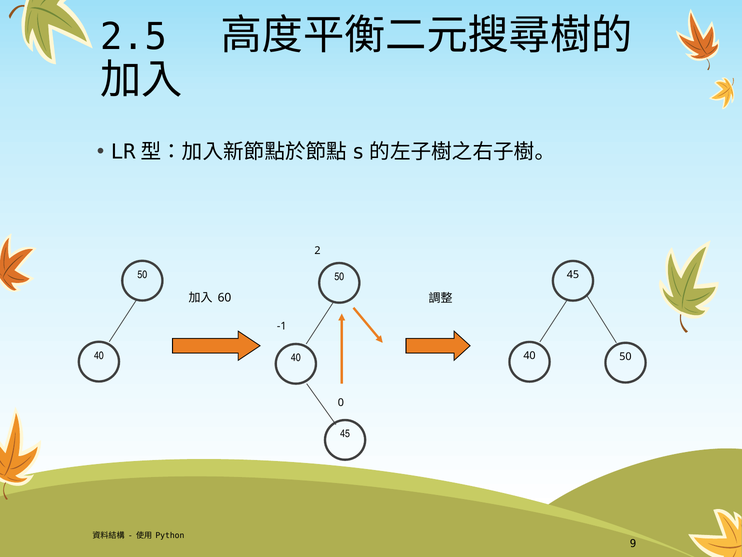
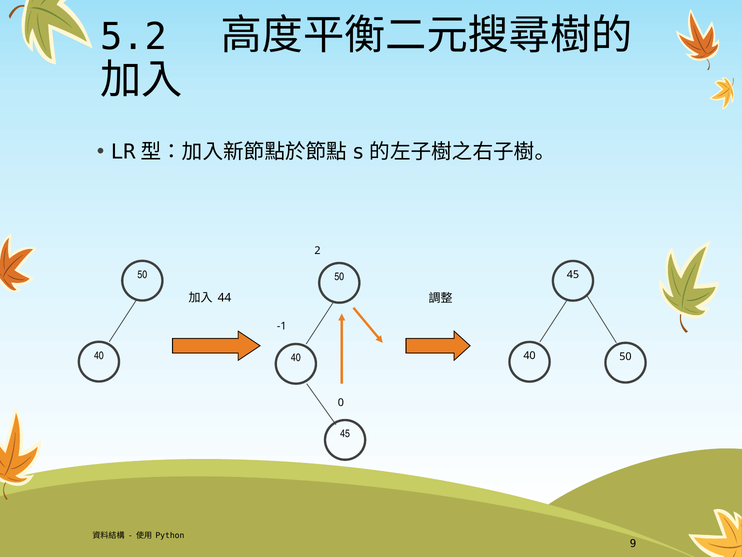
2.5: 2.5 -> 5.2
60: 60 -> 44
